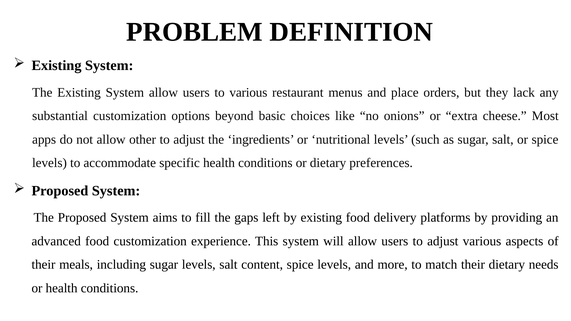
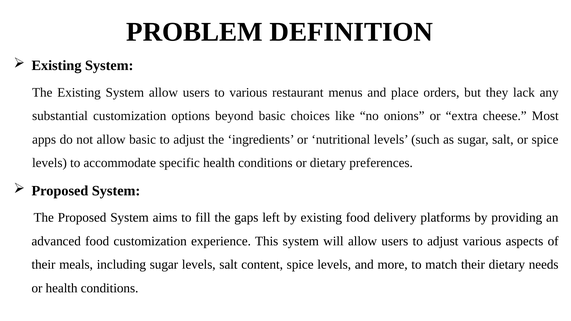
allow other: other -> basic
